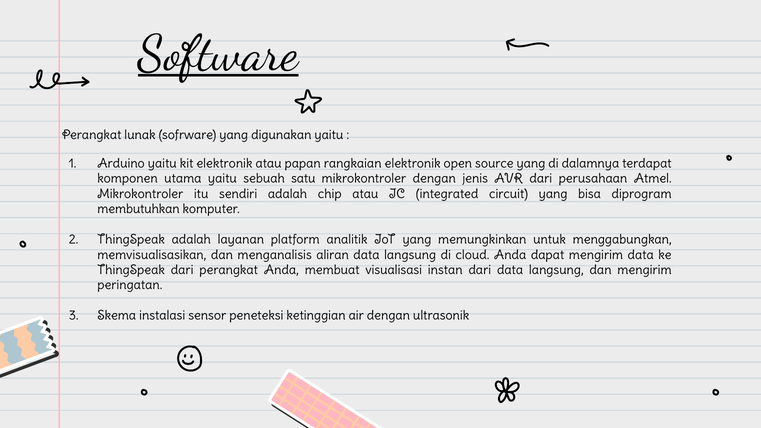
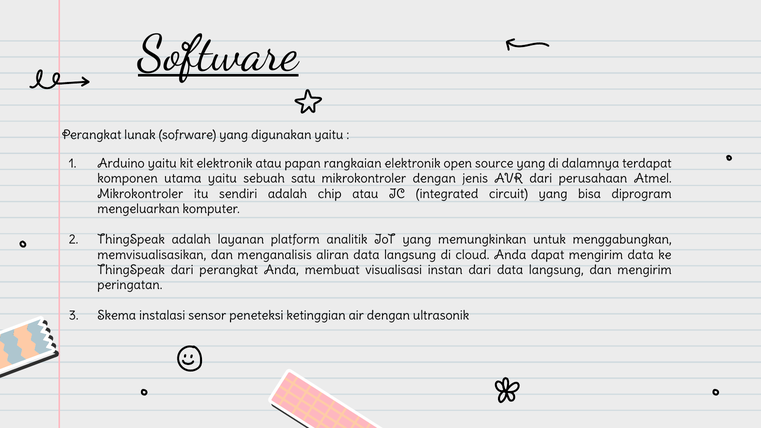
membutuhkan: membutuhkan -> mengeluarkan
